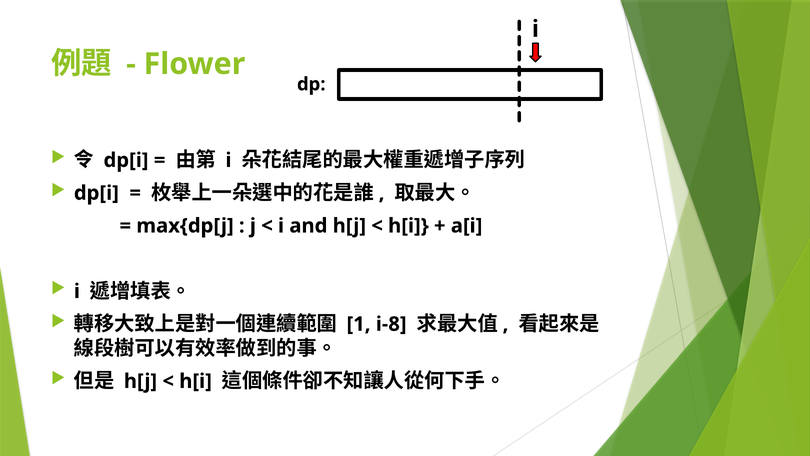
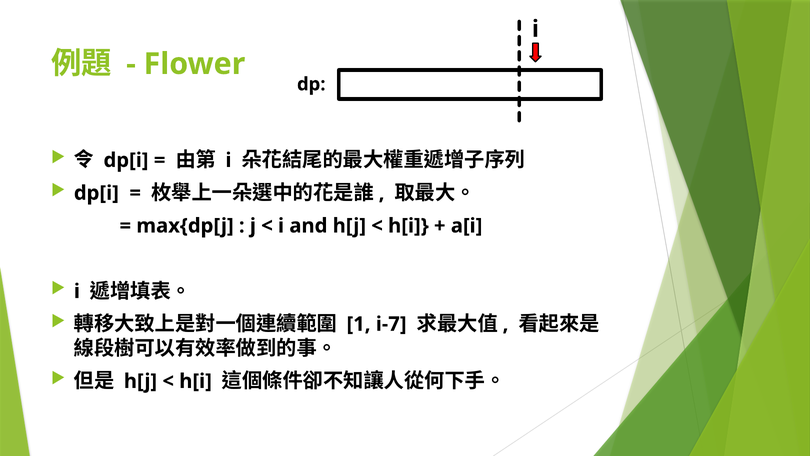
i-8: i-8 -> i-7
